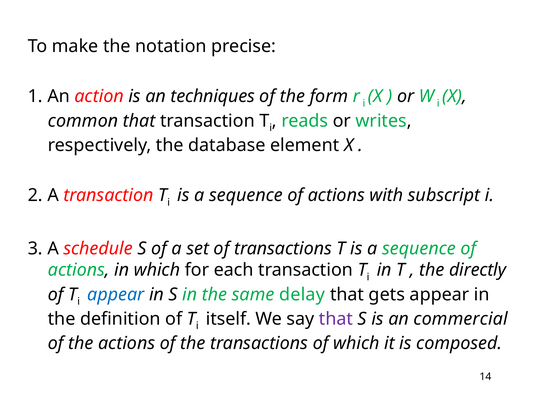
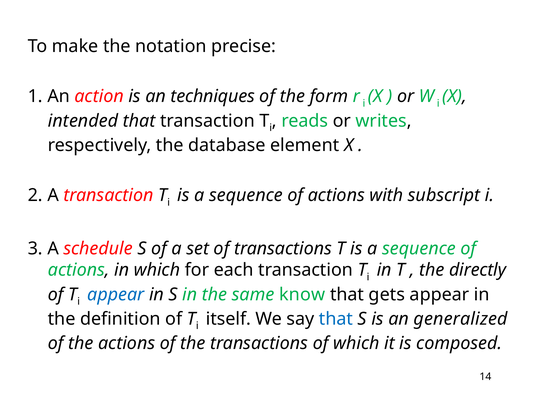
common: common -> intended
delay: delay -> know
that at (336, 319) colour: purple -> blue
commercial: commercial -> generalized
